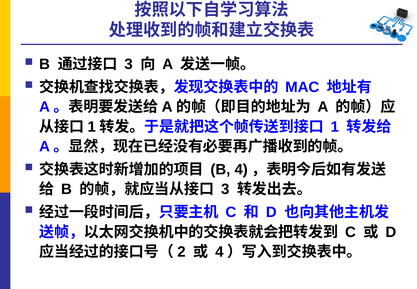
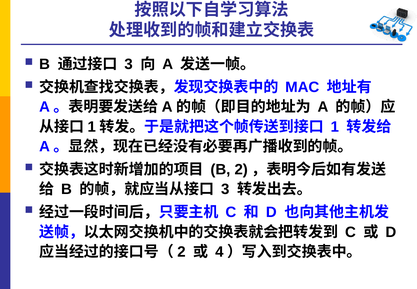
B 4: 4 -> 2
